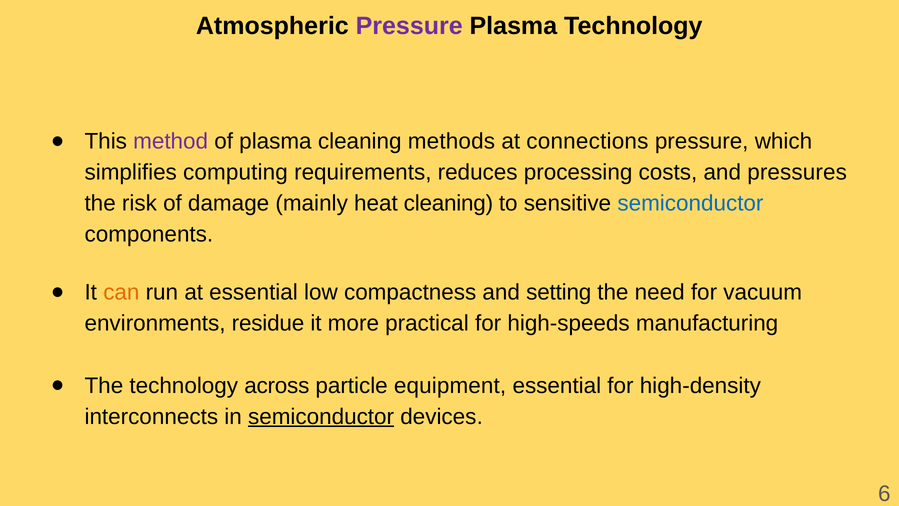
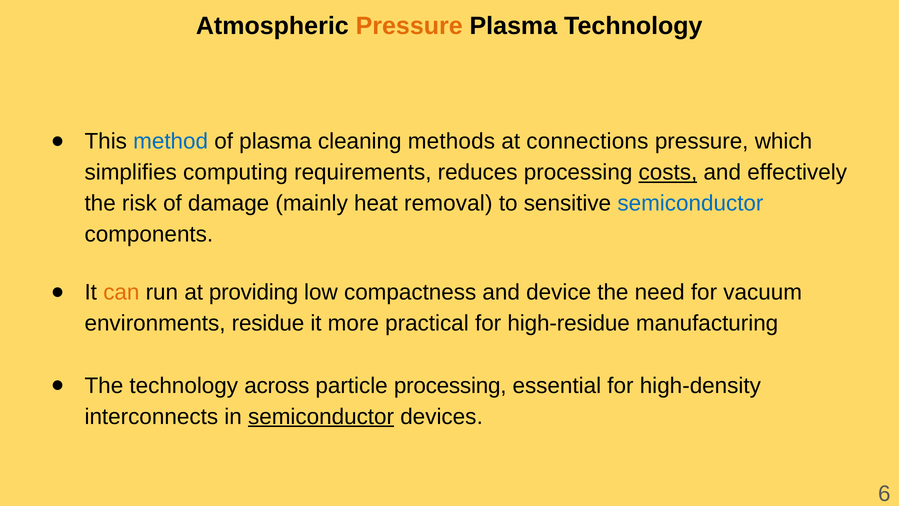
Pressure at (409, 26) colour: purple -> orange
method colour: purple -> blue
costs underline: none -> present
pressures: pressures -> effectively
heat cleaning: cleaning -> removal
at essential: essential -> providing
setting: setting -> device
high-speeds: high-speeds -> high-residue
particle equipment: equipment -> processing
